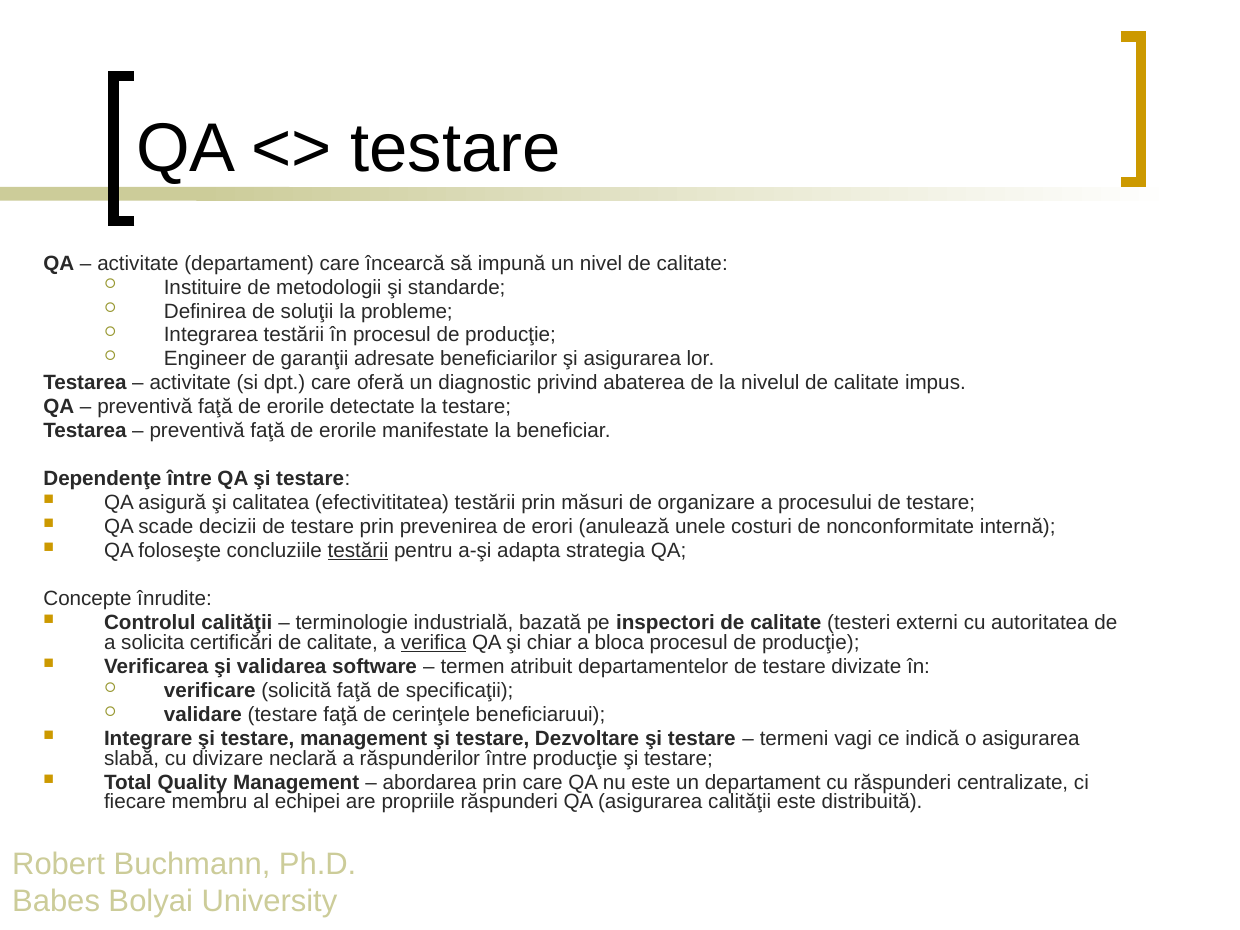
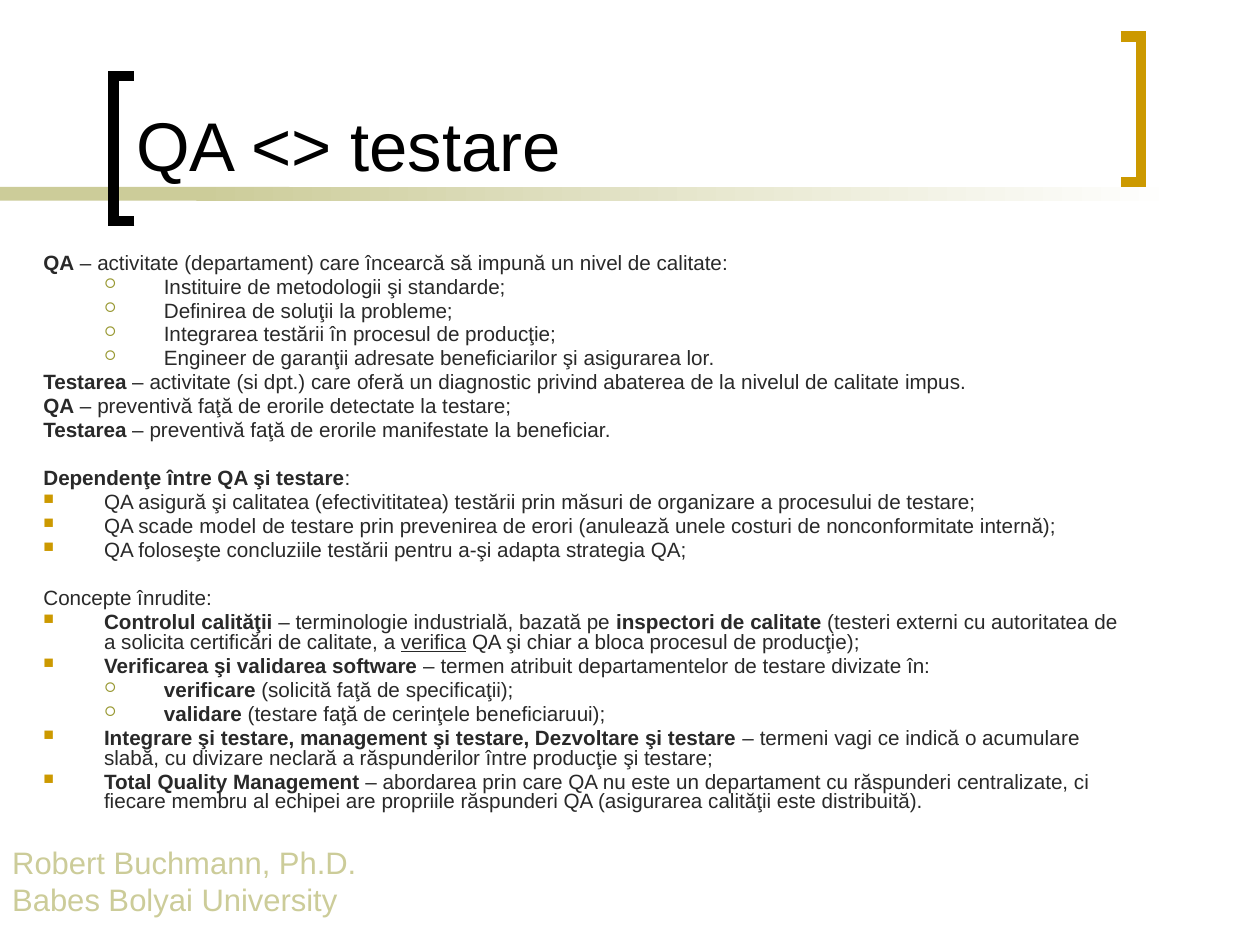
decizii: decizii -> model
testării at (358, 551) underline: present -> none
o asigurarea: asigurarea -> acumulare
